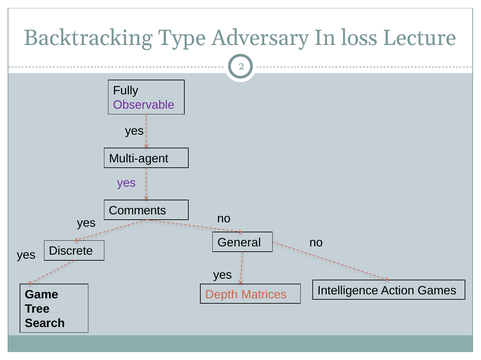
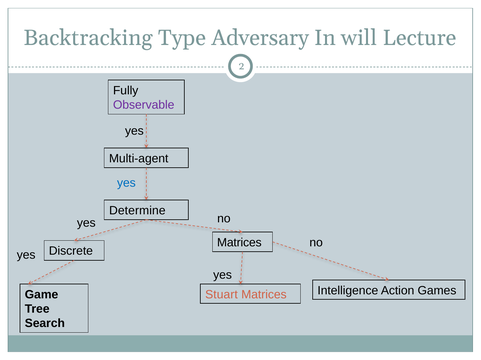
loss: loss -> will
yes at (126, 183) colour: purple -> blue
Comments: Comments -> Determine
General at (239, 243): General -> Matrices
Depth: Depth -> Stuart
